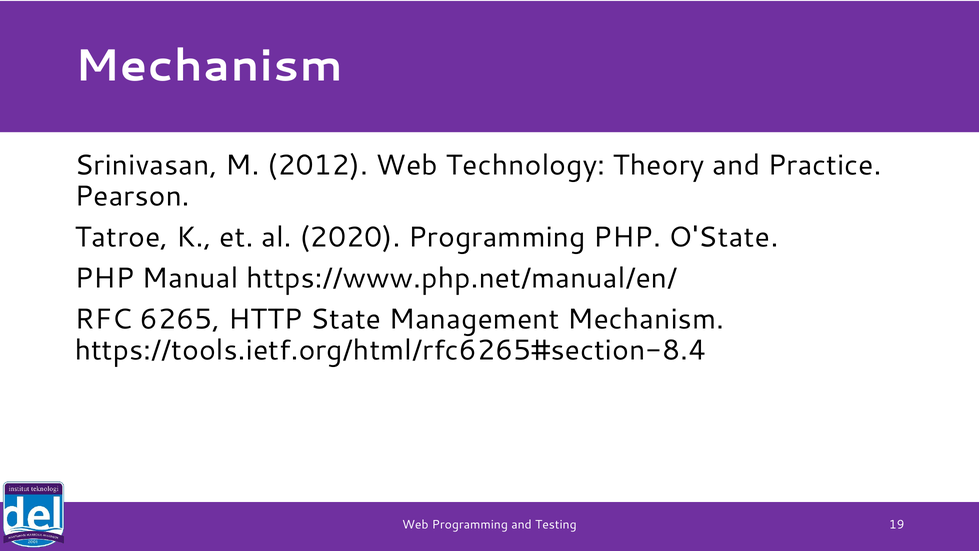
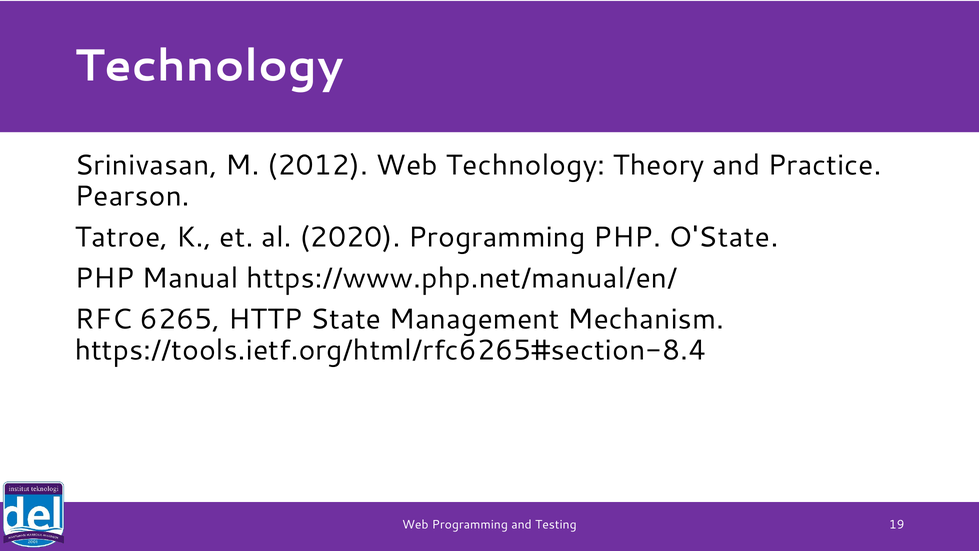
Mechanism at (209, 66): Mechanism -> Technology
